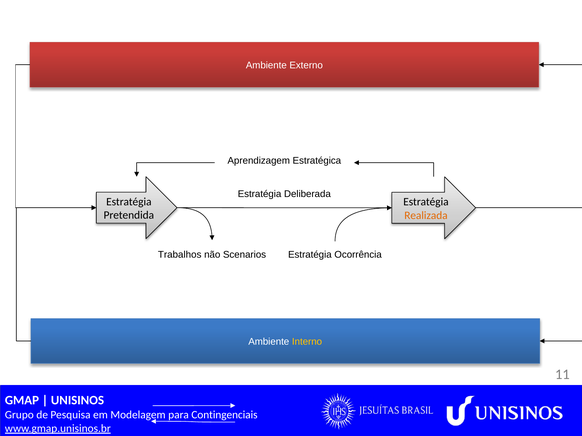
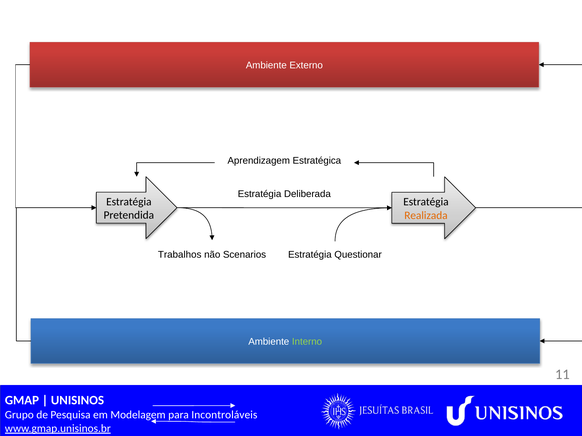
Ocorrência: Ocorrência -> Questionar
Interno colour: yellow -> light green
Contingenciais: Contingenciais -> Incontroláveis
